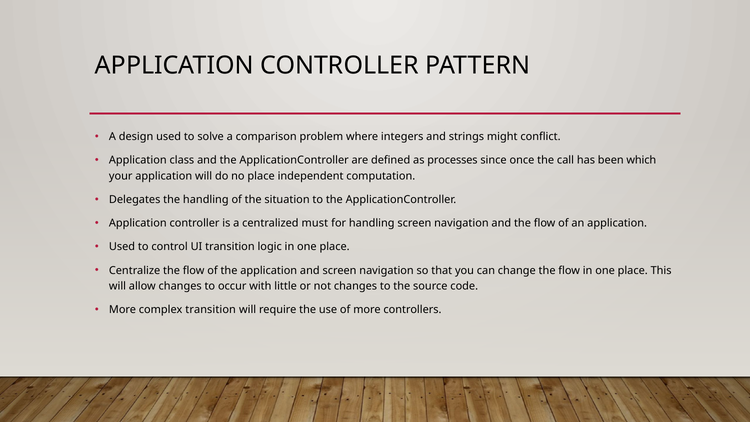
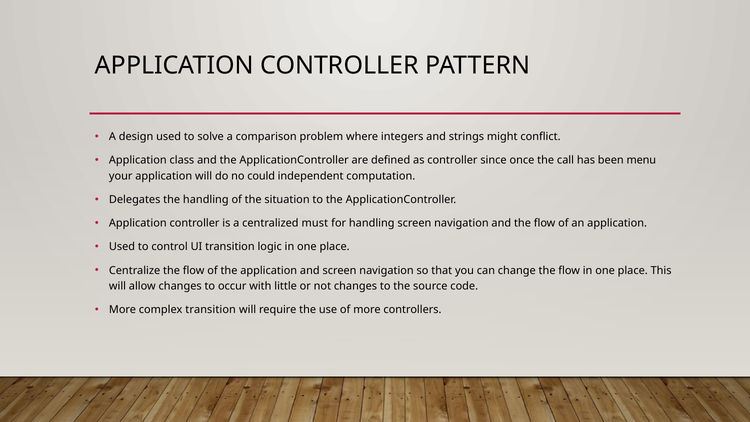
as processes: processes -> controller
which: which -> menu
no place: place -> could
